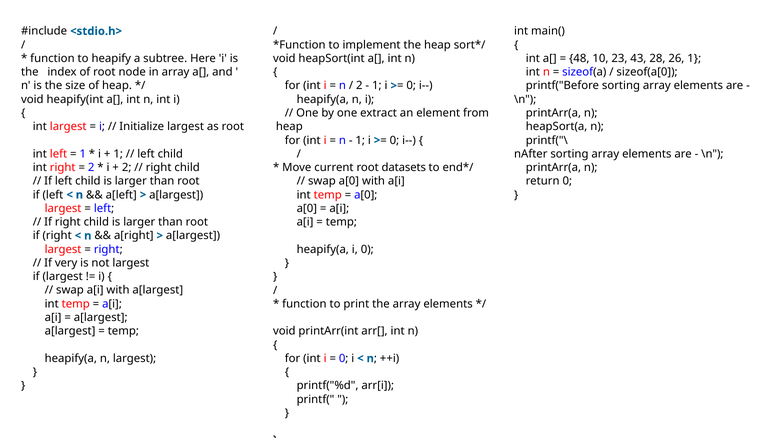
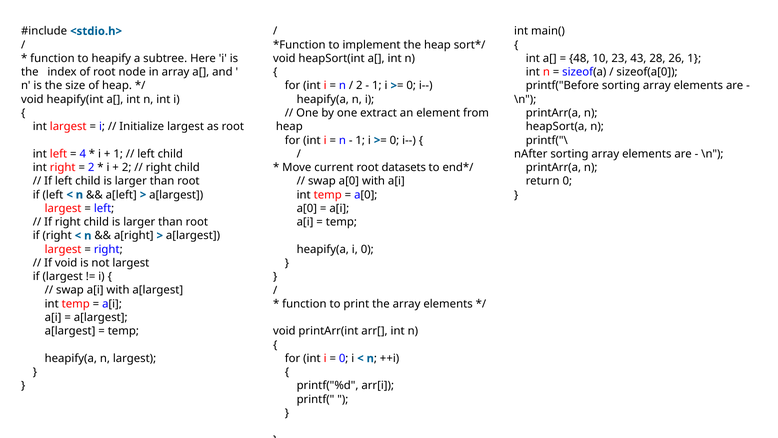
1 at (83, 154): 1 -> 4
If very: very -> void
